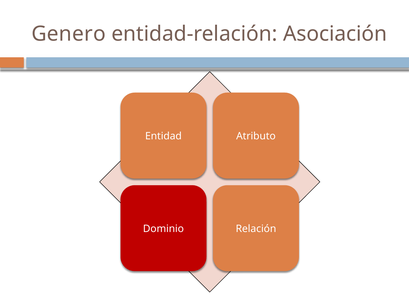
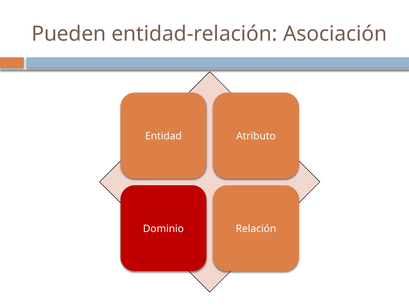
Genero: Genero -> Pueden
